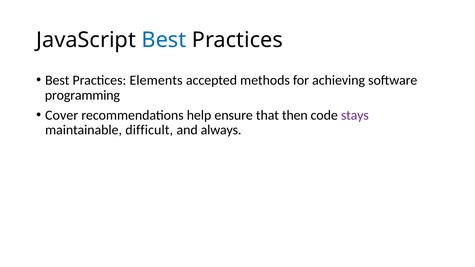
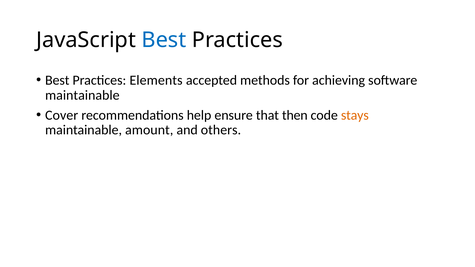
programming at (82, 95): programming -> maintainable
stays colour: purple -> orange
difficult: difficult -> amount
always: always -> others
